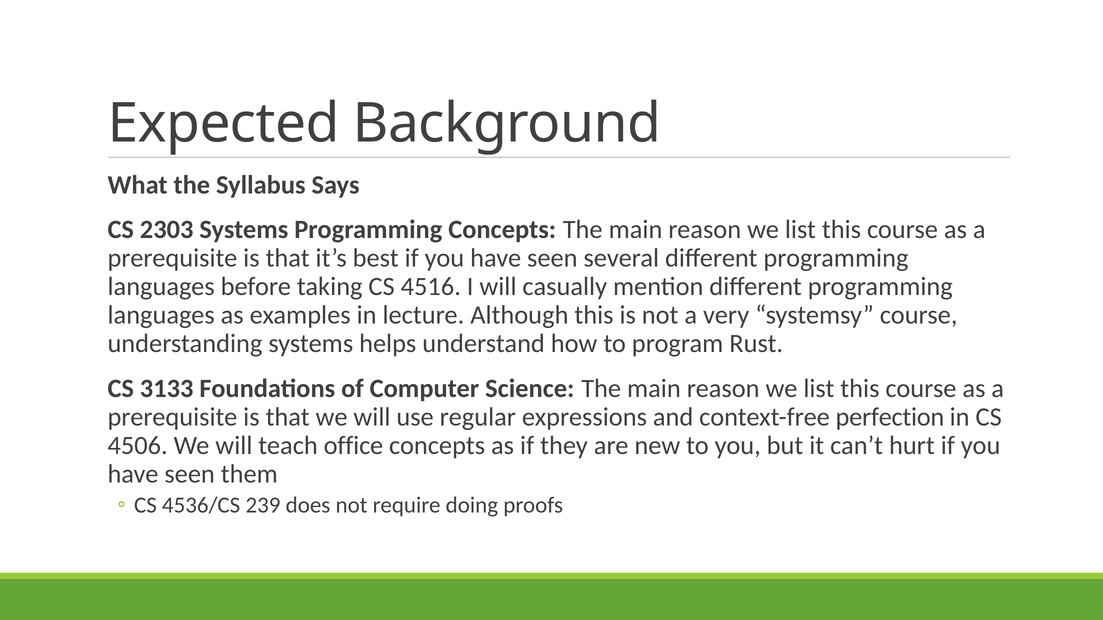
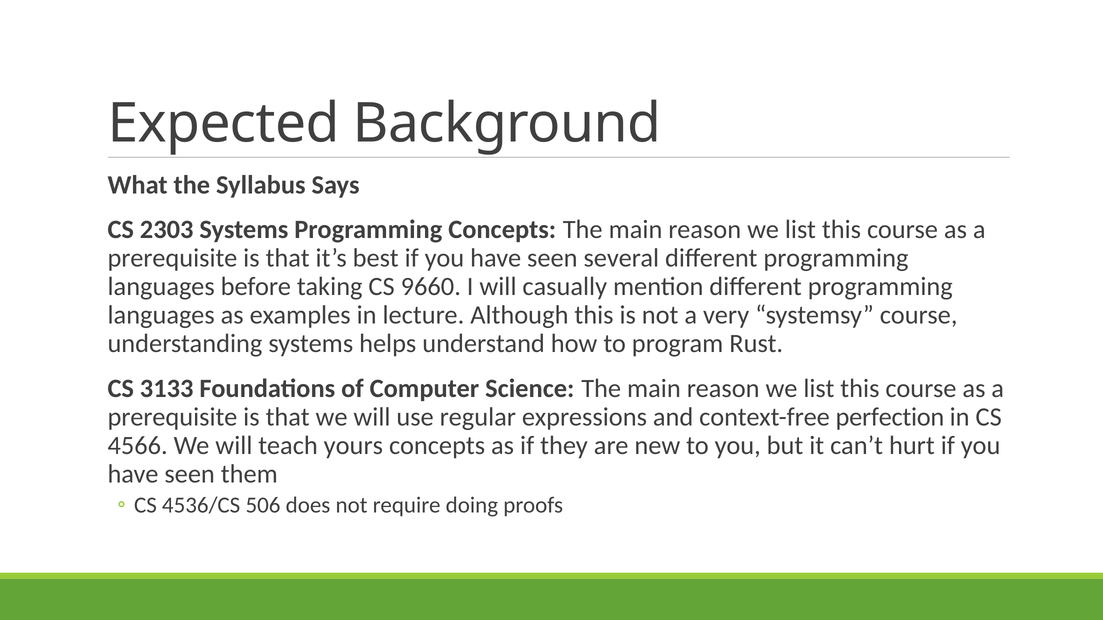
4516: 4516 -> 9660
4506: 4506 -> 4566
office: office -> yours
239: 239 -> 506
